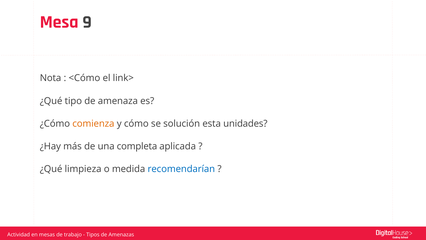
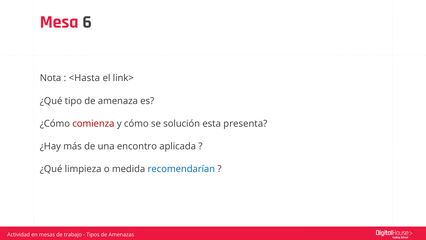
9: 9 -> 6
<Cómo: <Cómo -> <Hasta
comienza colour: orange -> red
unidades: unidades -> presenta
completa: completa -> encontro
